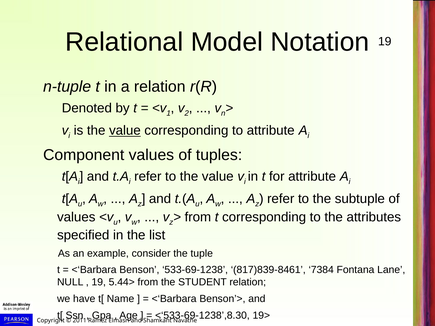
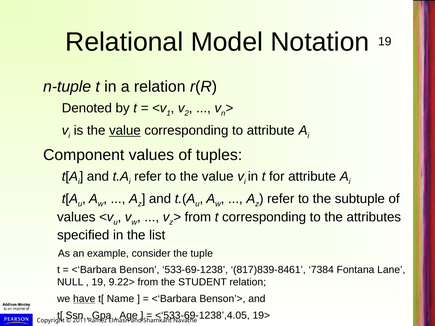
5.44>: 5.44> -> 9.22>
have underline: none -> present
<‘533-69-1238’,8.30: <‘533-69-1238’,8.30 -> <‘533-69-1238’,4.05
